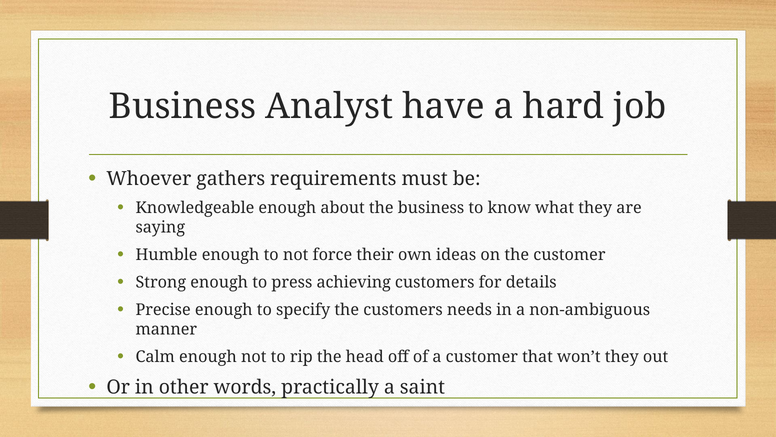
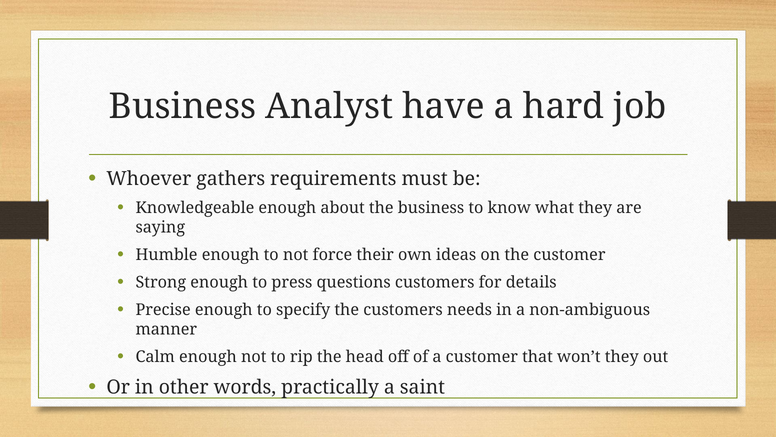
achieving: achieving -> questions
